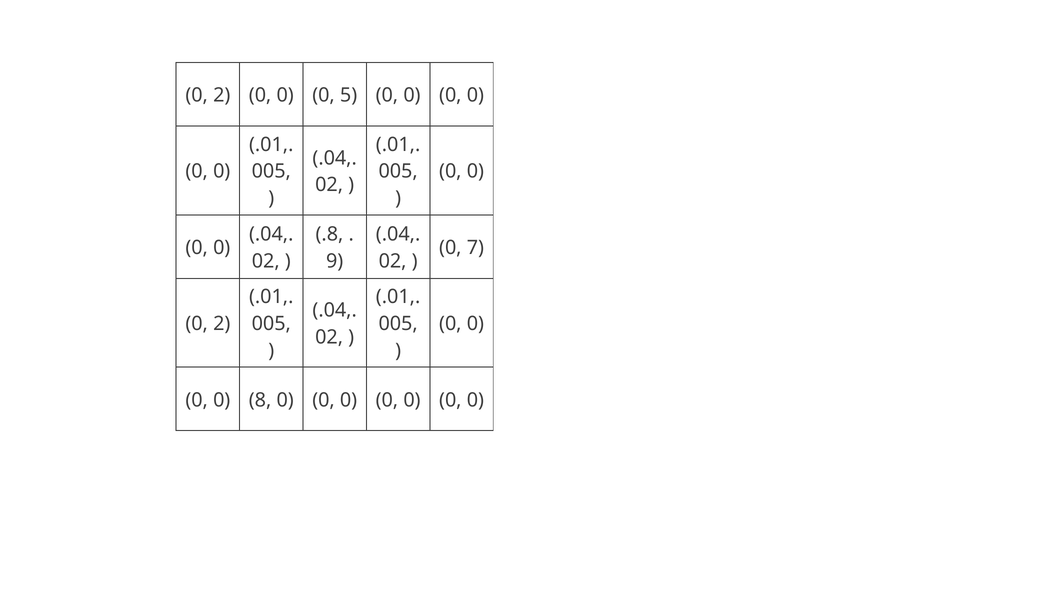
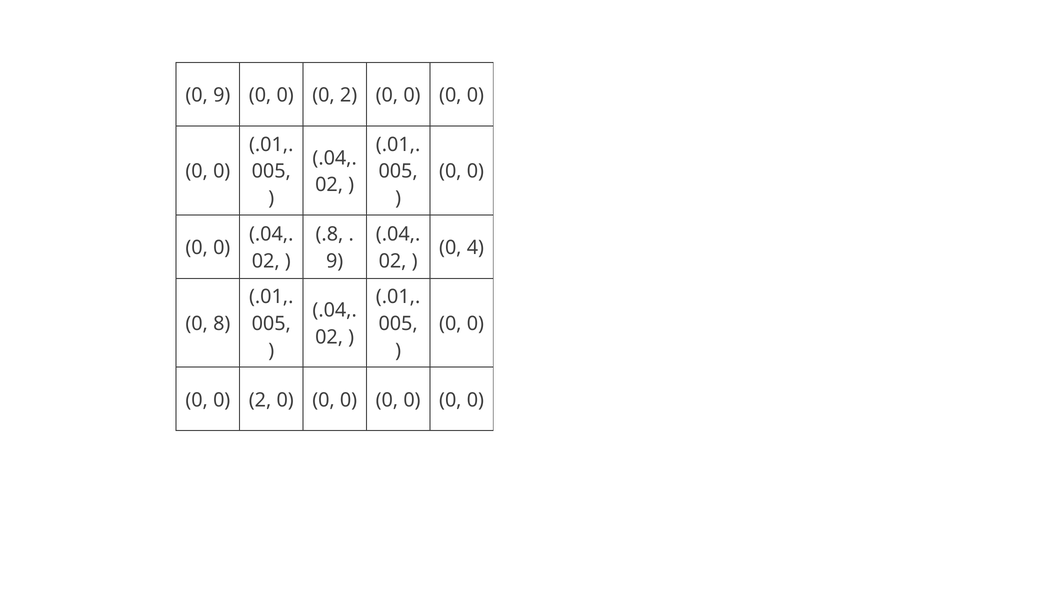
2 at (222, 95): 2 -> 9
5 at (349, 95): 5 -> 2
7: 7 -> 4
2 at (222, 324): 2 -> 8
8 at (260, 400): 8 -> 2
